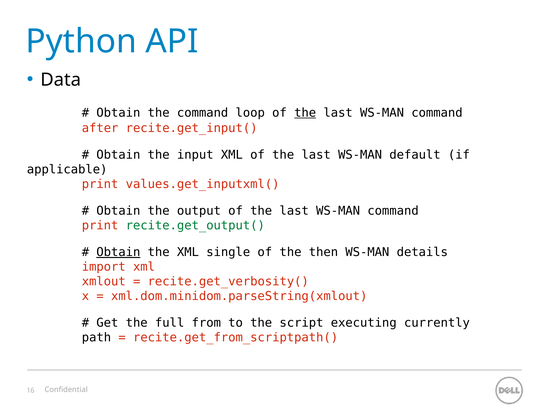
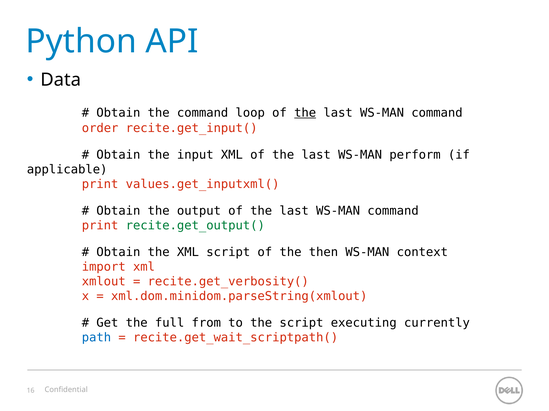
after: after -> order
default: default -> perform
Obtain at (118, 253) underline: present -> none
XML single: single -> script
details: details -> context
path colour: black -> blue
recite.get_from_scriptpath(: recite.get_from_scriptpath( -> recite.get_wait_scriptpath(
